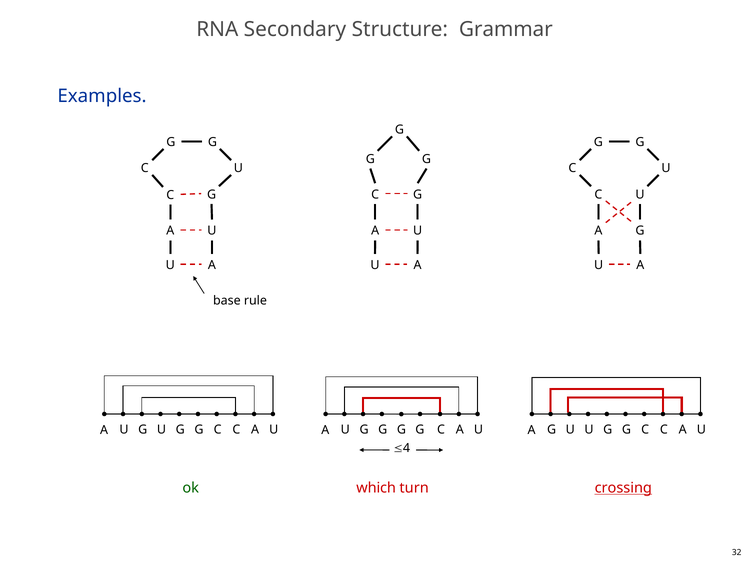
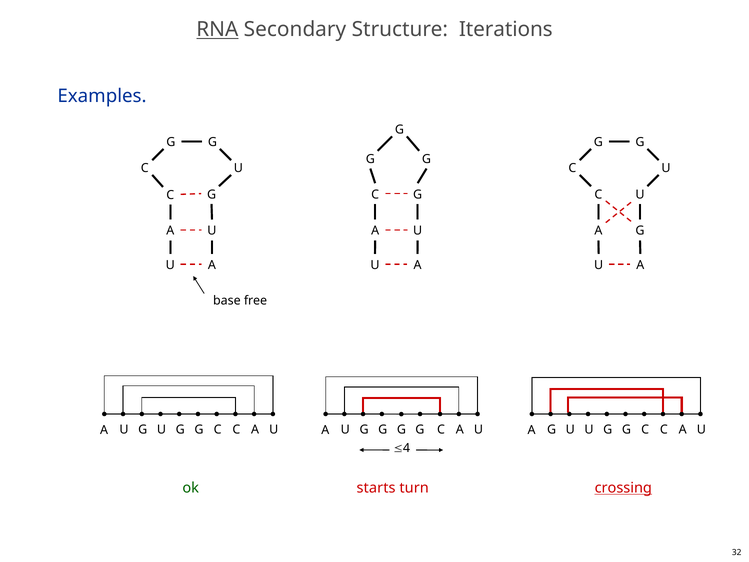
RNA underline: none -> present
Grammar: Grammar -> Iterations
rule: rule -> free
which: which -> starts
